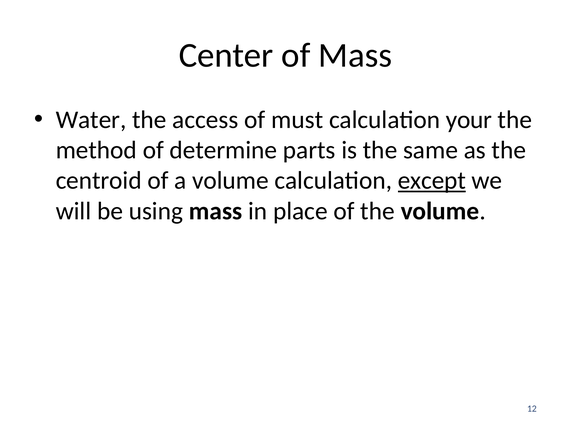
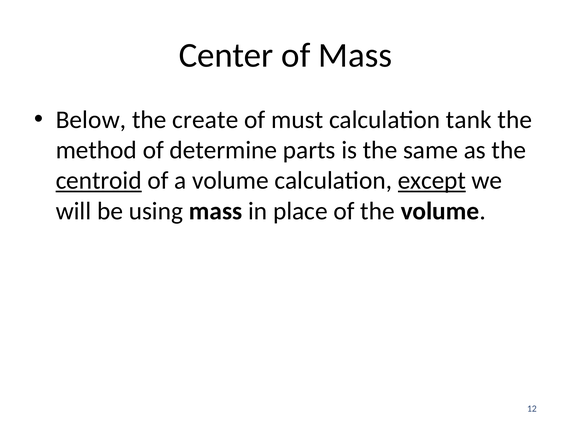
Water: Water -> Below
access: access -> create
your: your -> tank
centroid underline: none -> present
